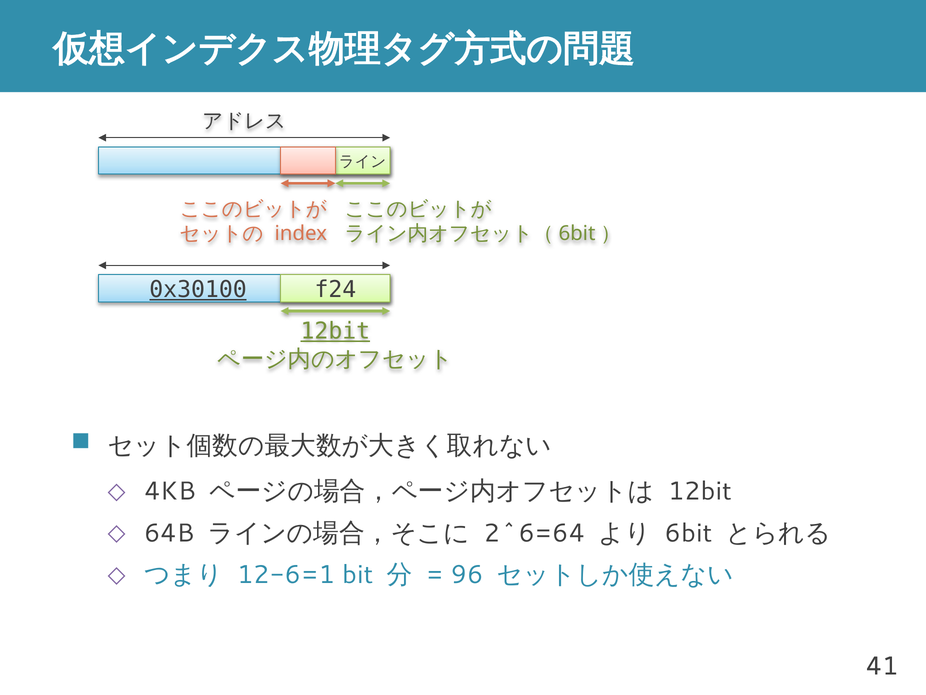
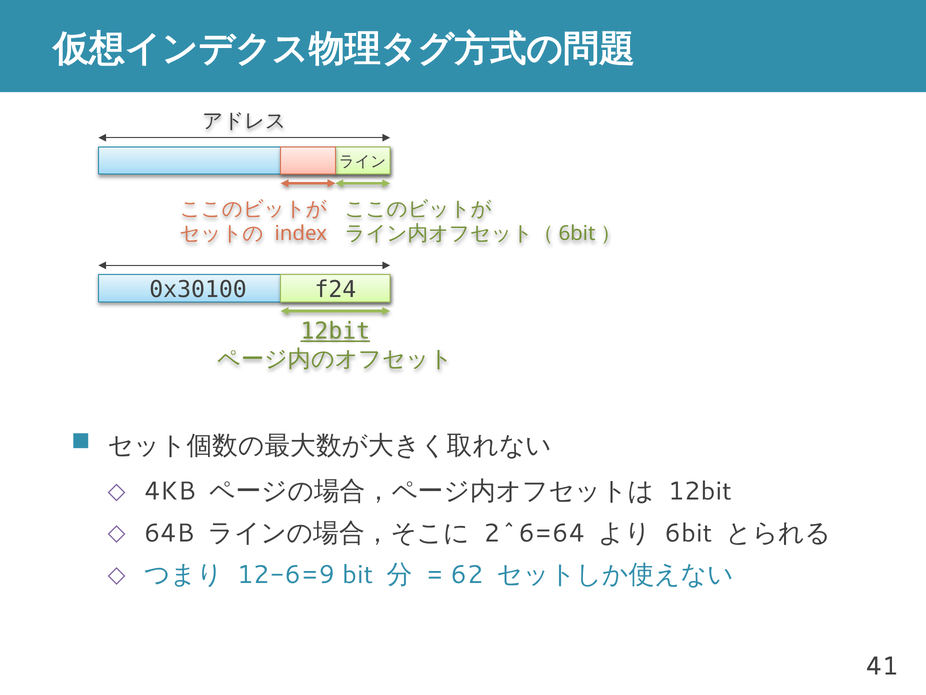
0x30100 underline: present -> none
12-6=1: 12-6=1 -> 12-6=9
96: 96 -> 62
